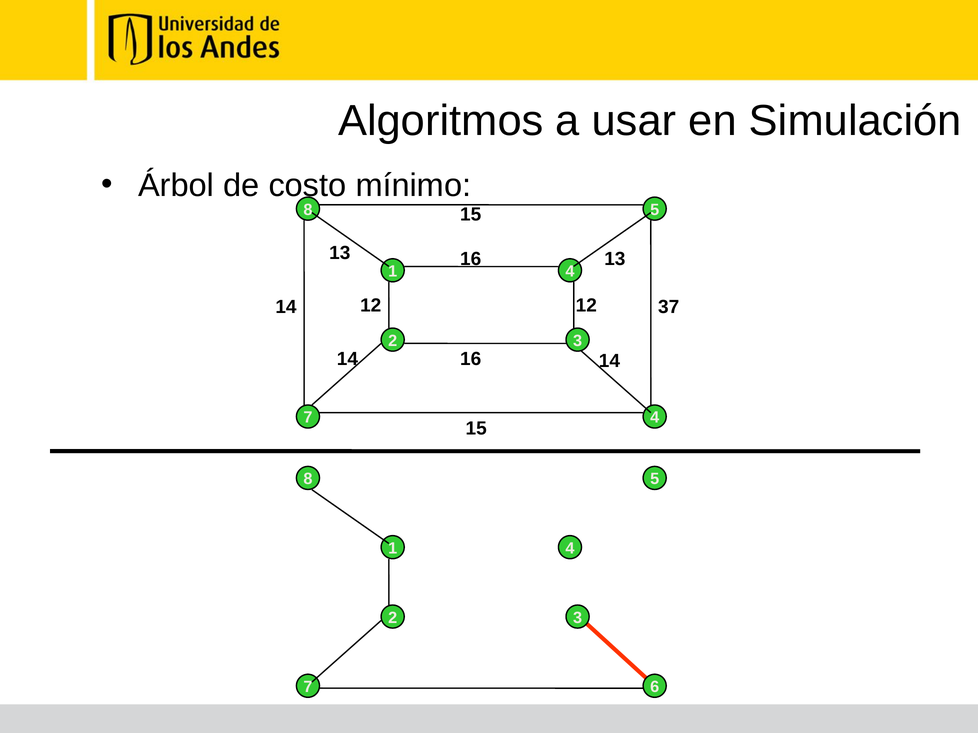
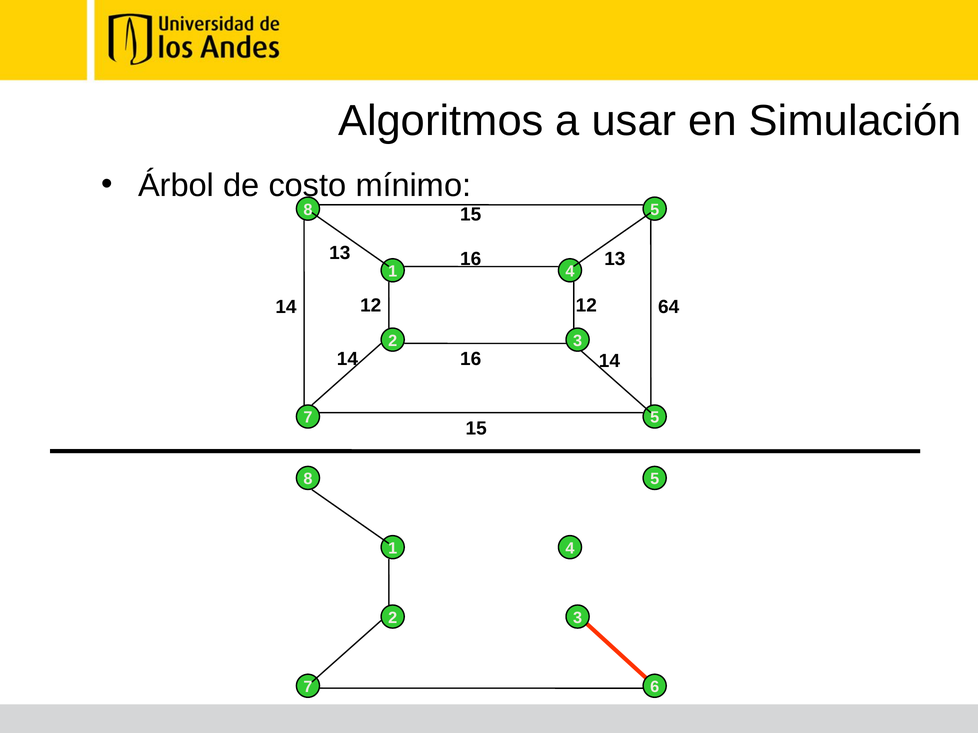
37: 37 -> 64
7 4: 4 -> 5
